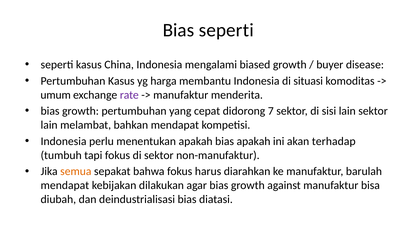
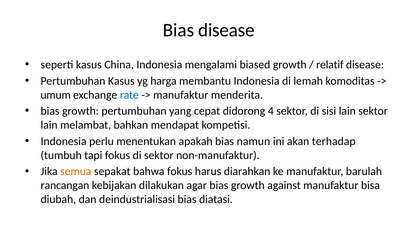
Bias seperti: seperti -> disease
buyer: buyer -> relatif
situasi: situasi -> lemah
rate colour: purple -> blue
7: 7 -> 4
bias apakah: apakah -> namun
mendapat at (65, 185): mendapat -> rancangan
